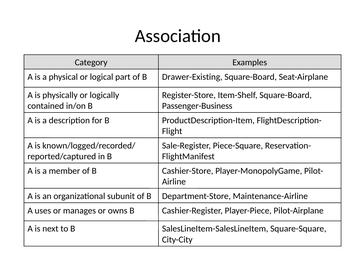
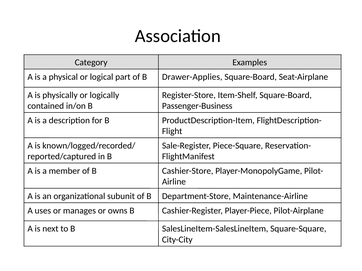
Drawer-Existing: Drawer-Existing -> Drawer-Applies
